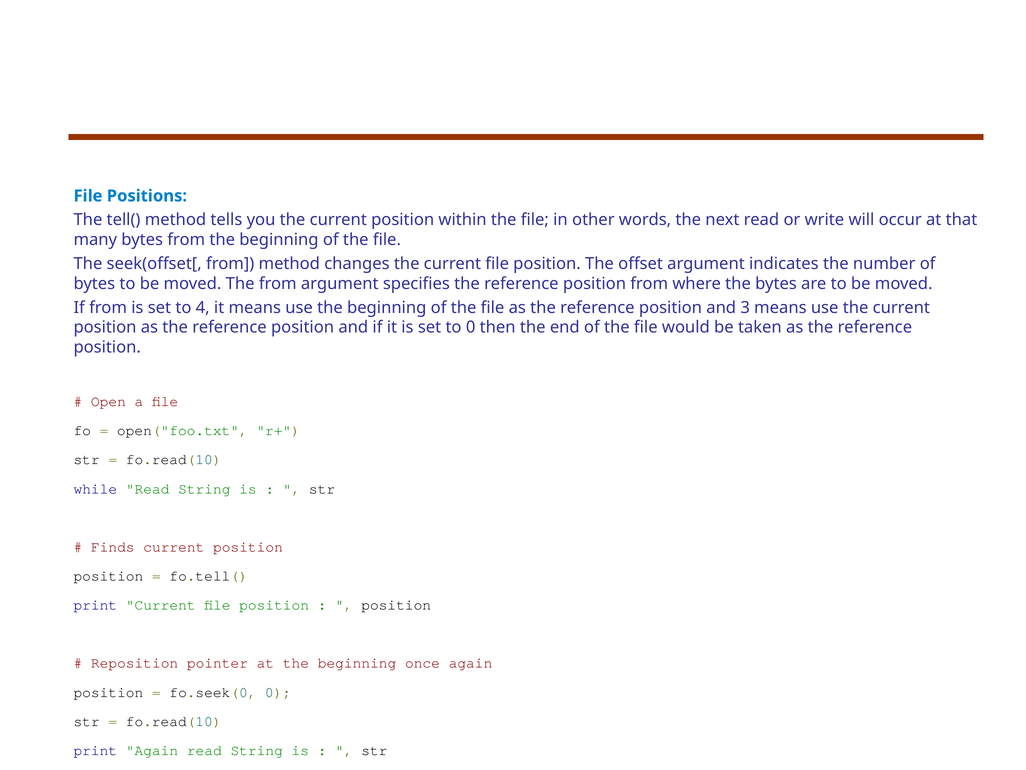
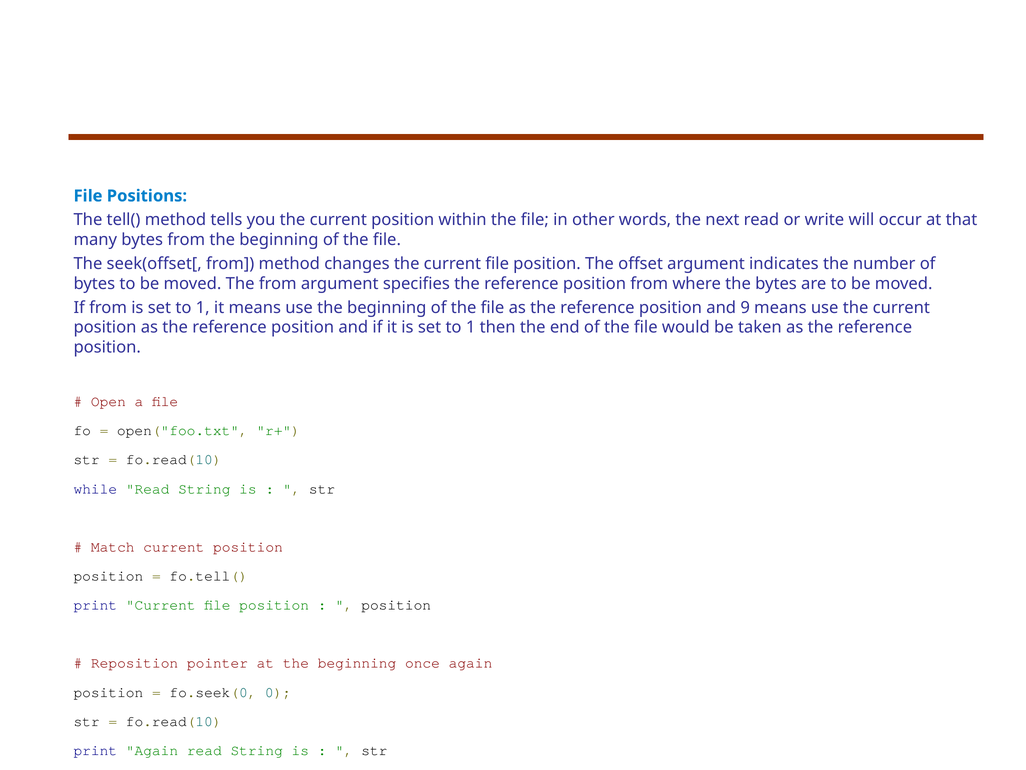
4 at (203, 307): 4 -> 1
3: 3 -> 9
0 at (471, 327): 0 -> 1
Finds: Finds -> Match
